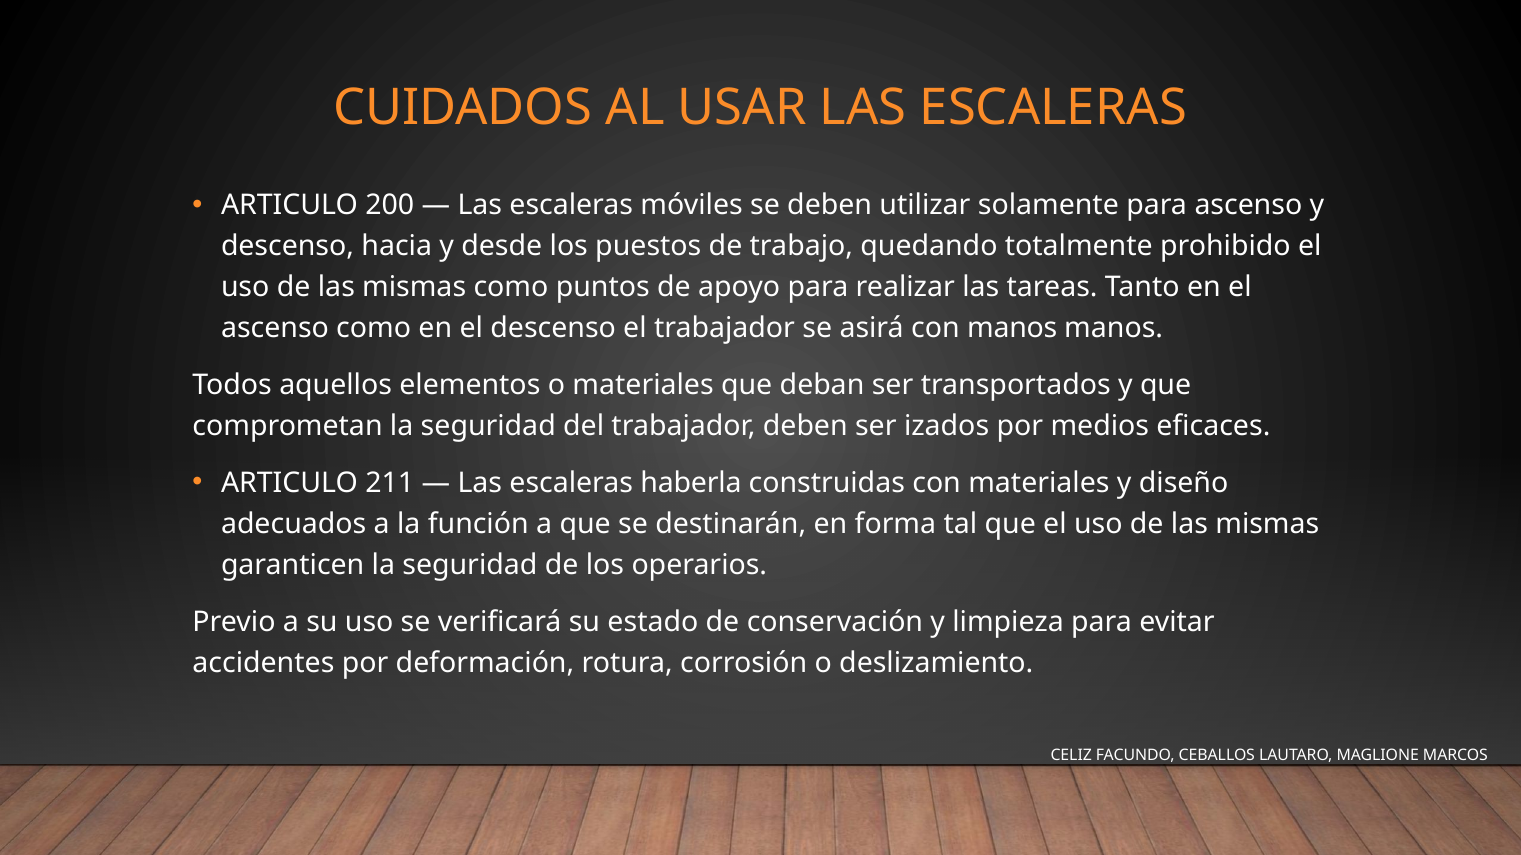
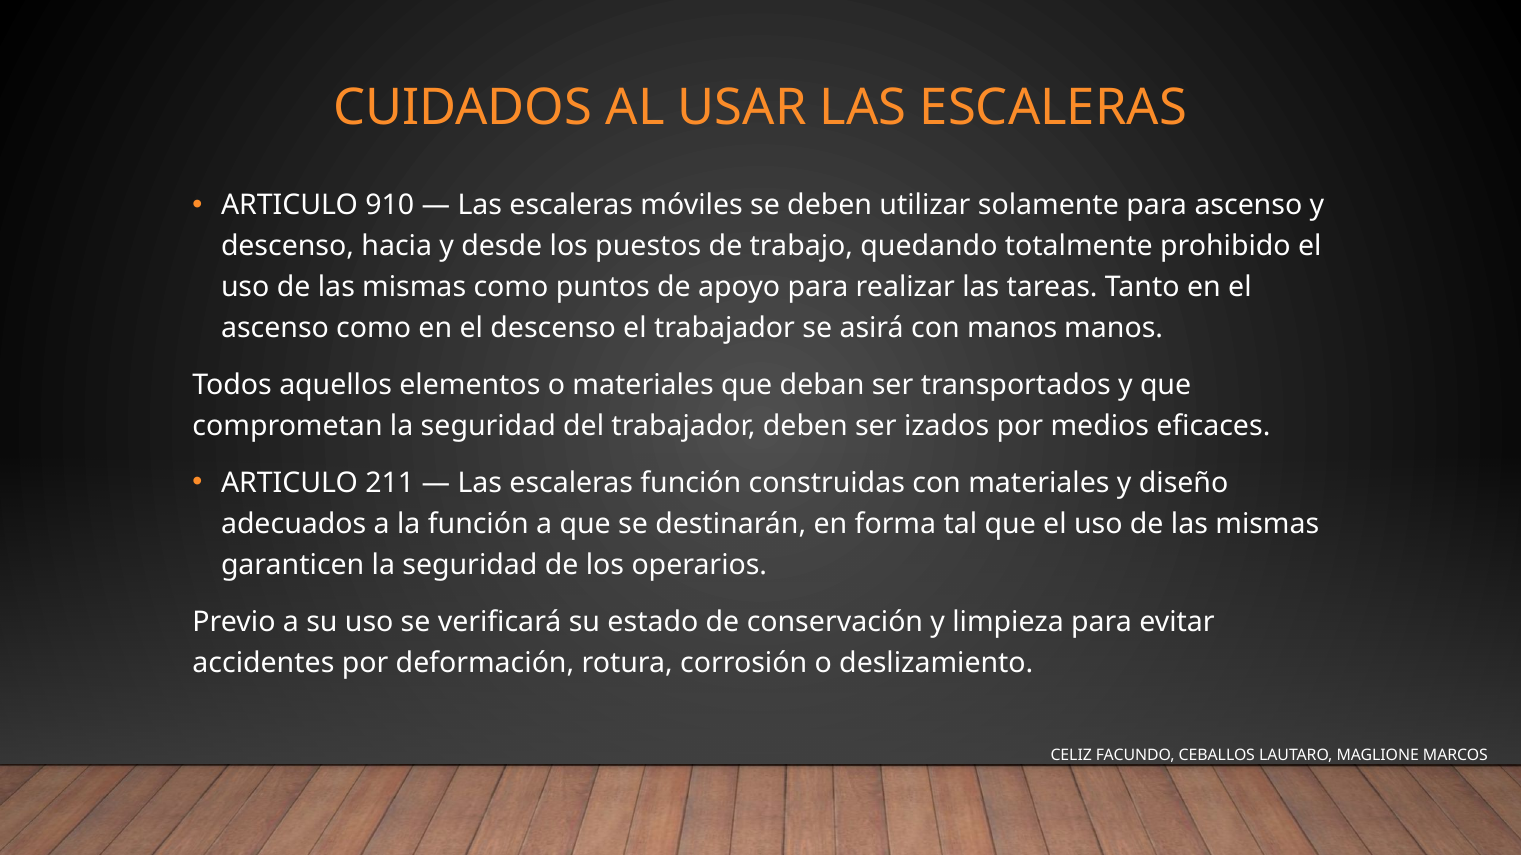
200: 200 -> 910
escaleras haberla: haberla -> función
